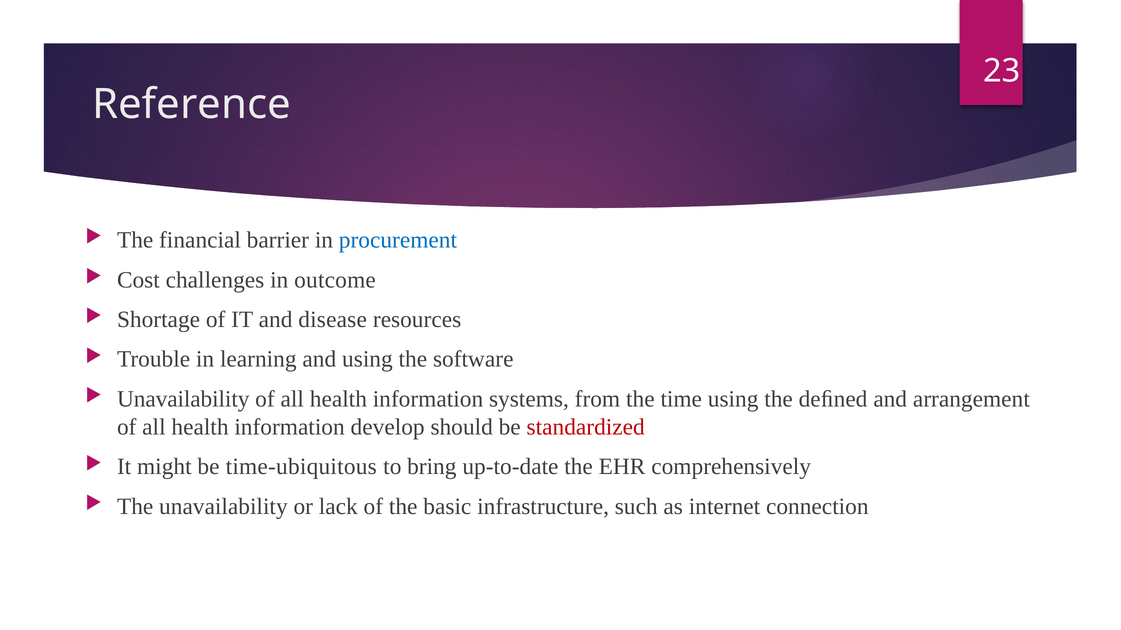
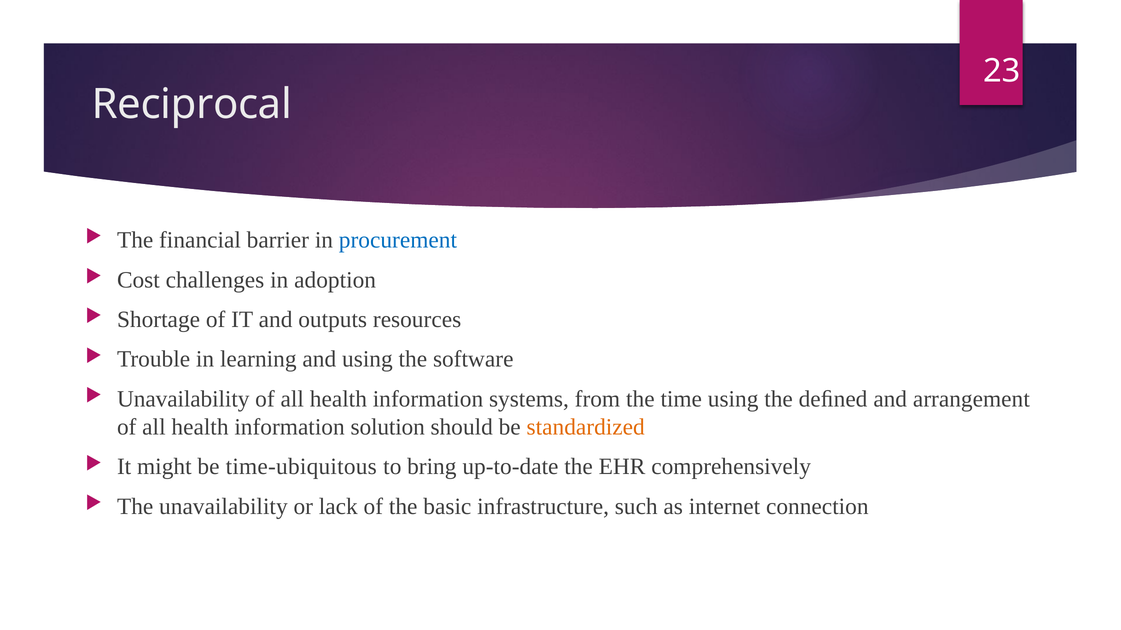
Reference: Reference -> Reciprocal
outcome: outcome -> adoption
disease: disease -> outputs
develop: develop -> solution
standardized colour: red -> orange
